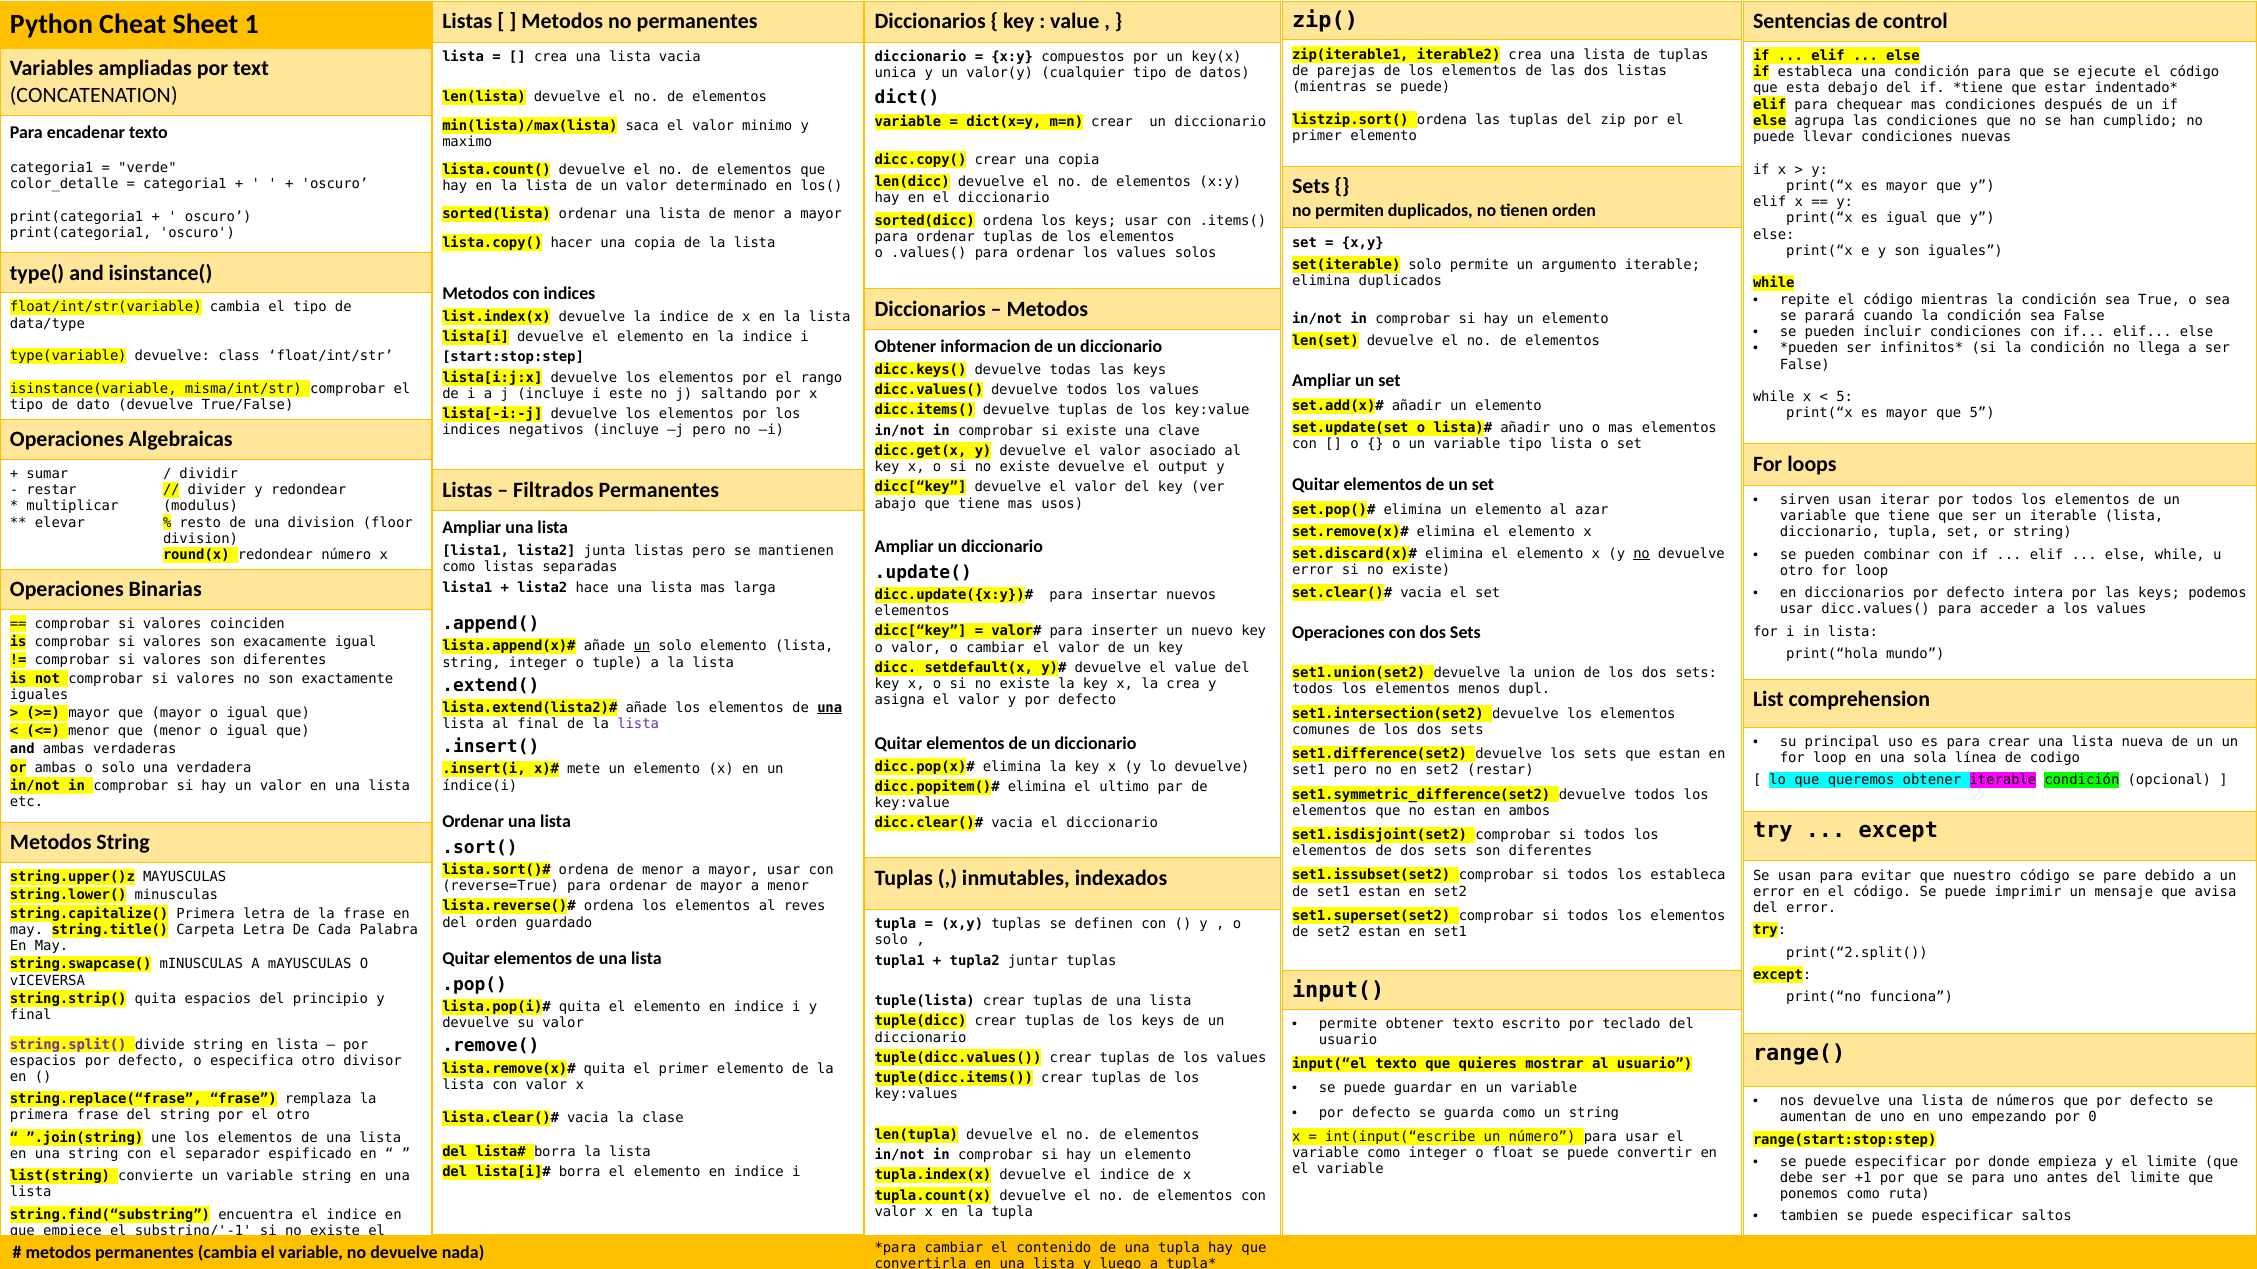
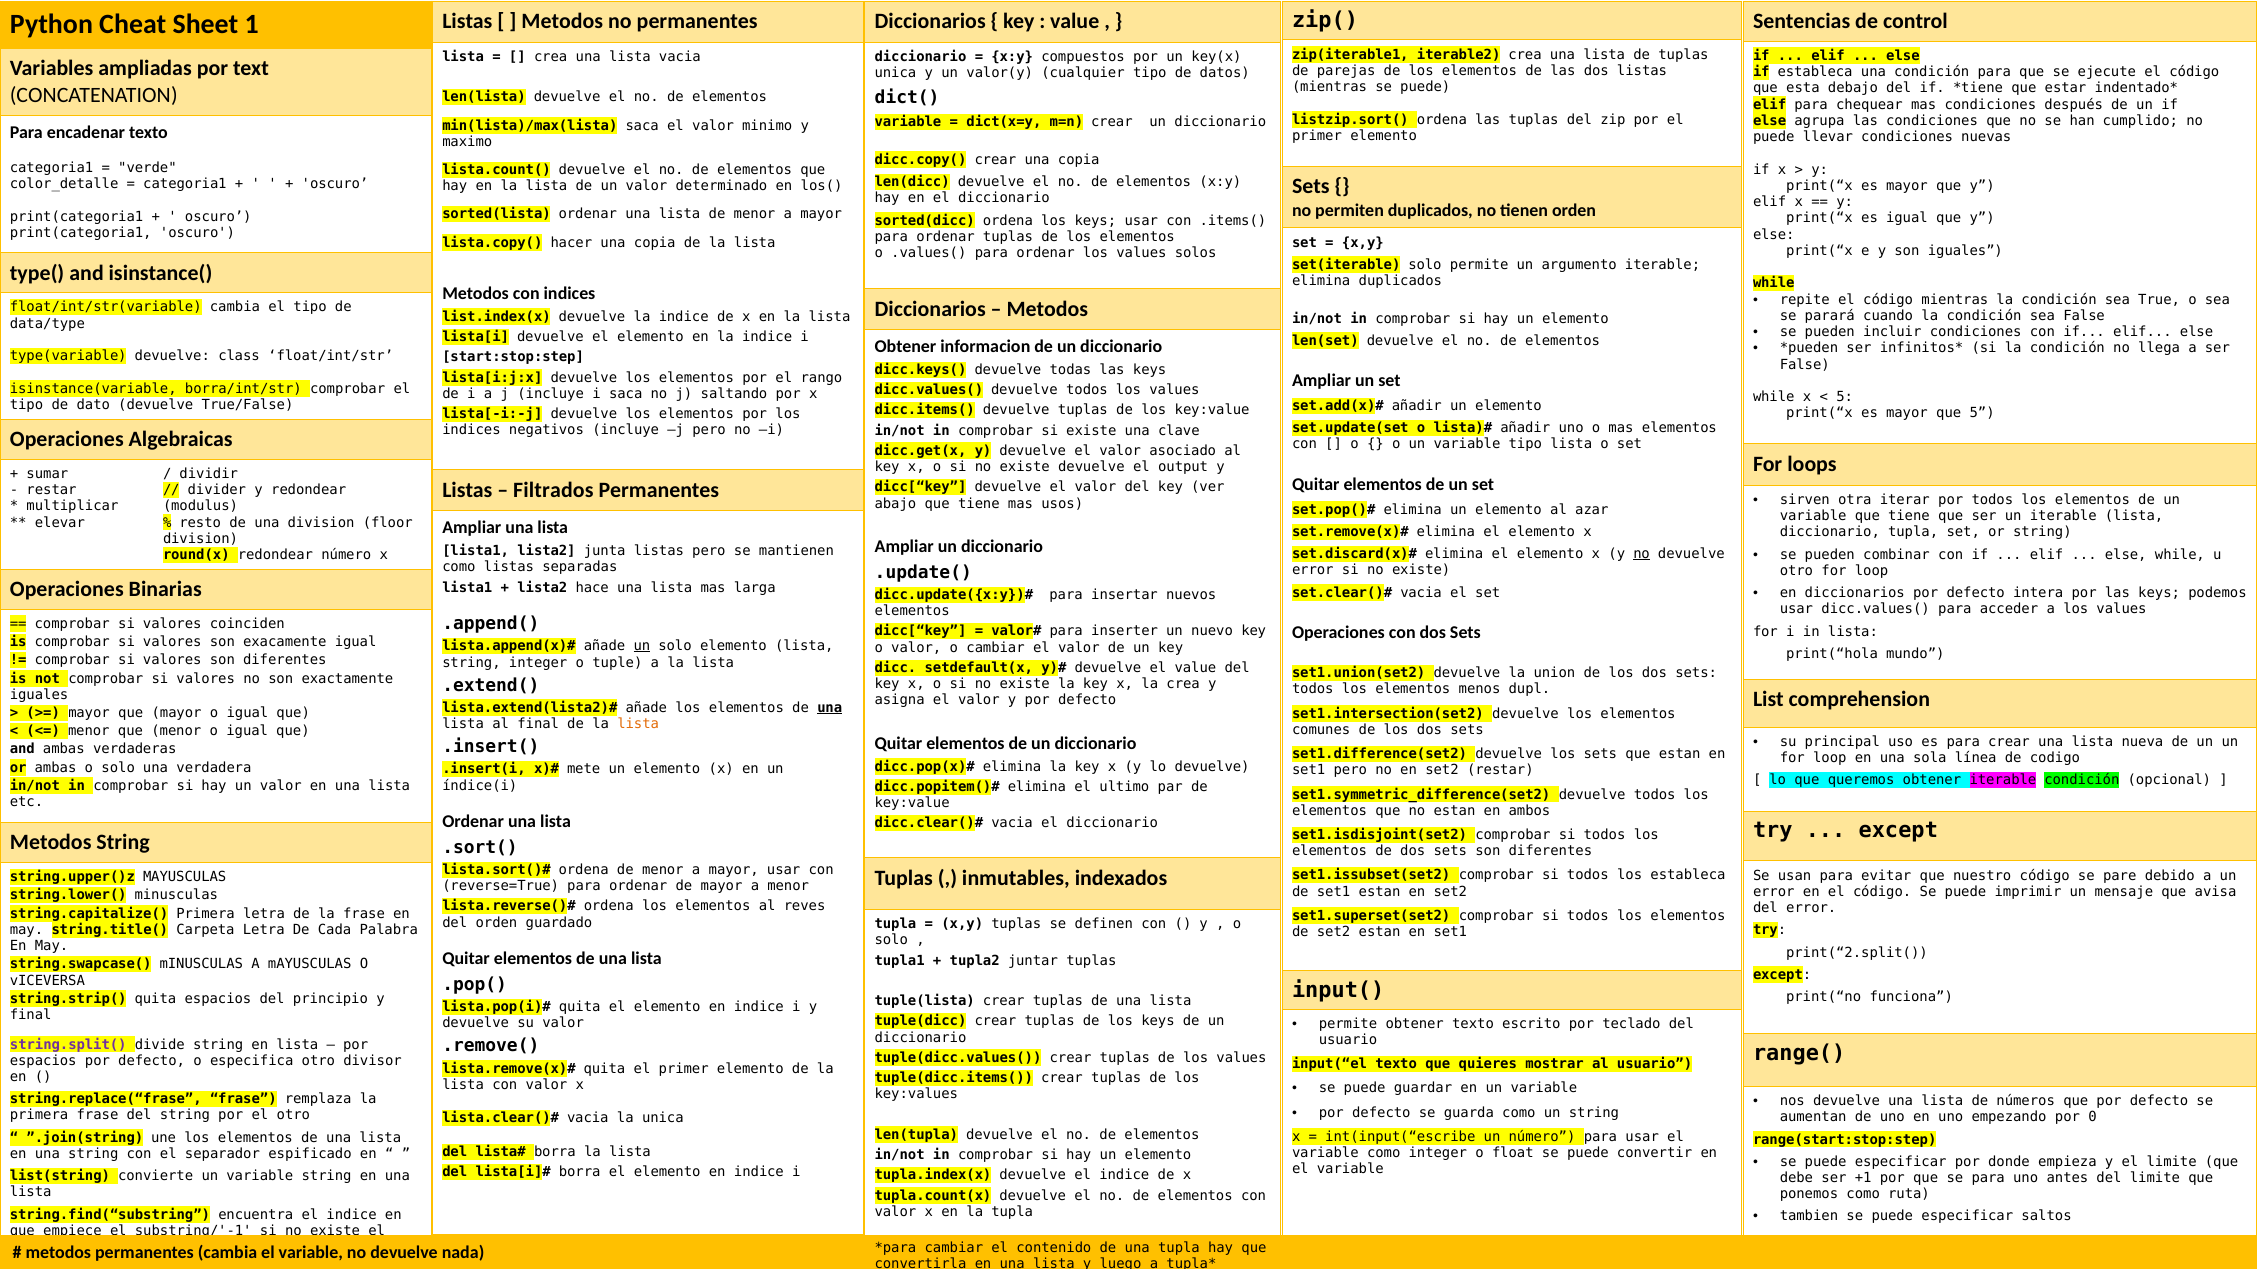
misma/int/str: misma/int/str -> borra/int/str
i este: este -> saca
sirven usan: usan -> otra
lista at (638, 724) colour: purple -> orange
la clase: clase -> unica
